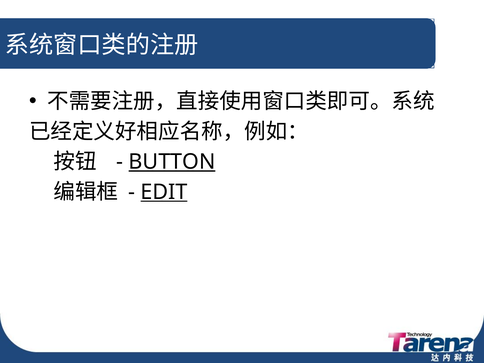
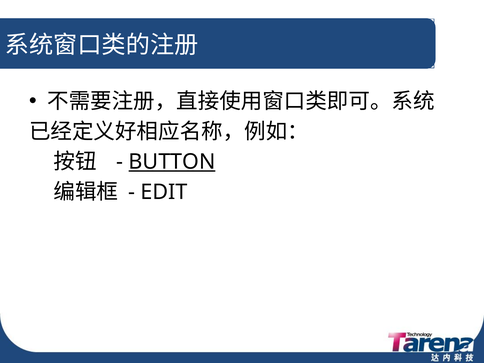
EDIT underline: present -> none
